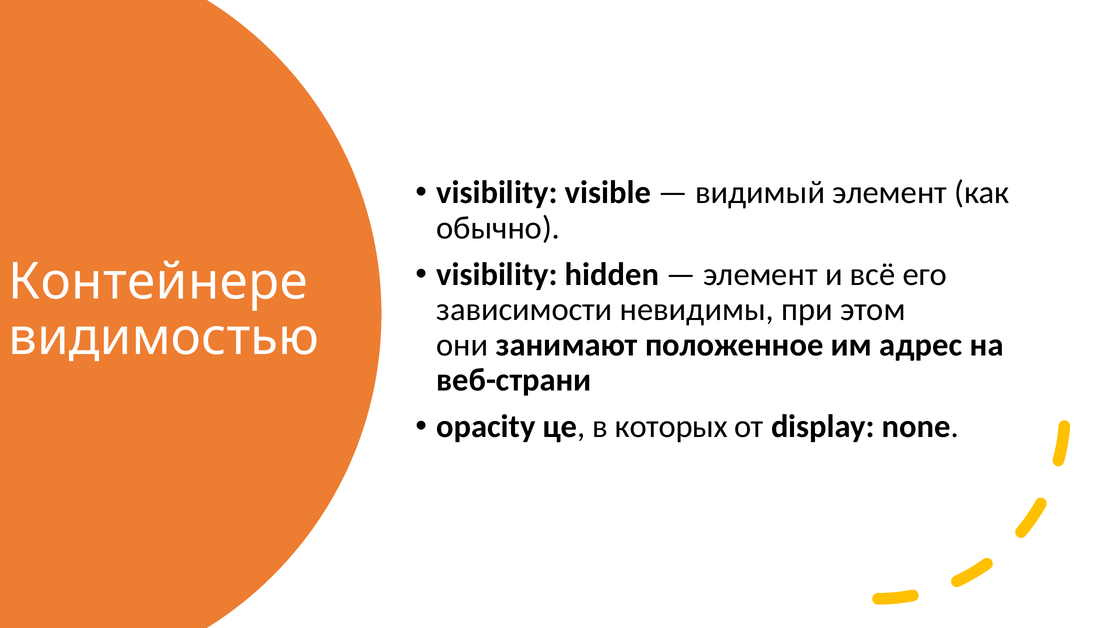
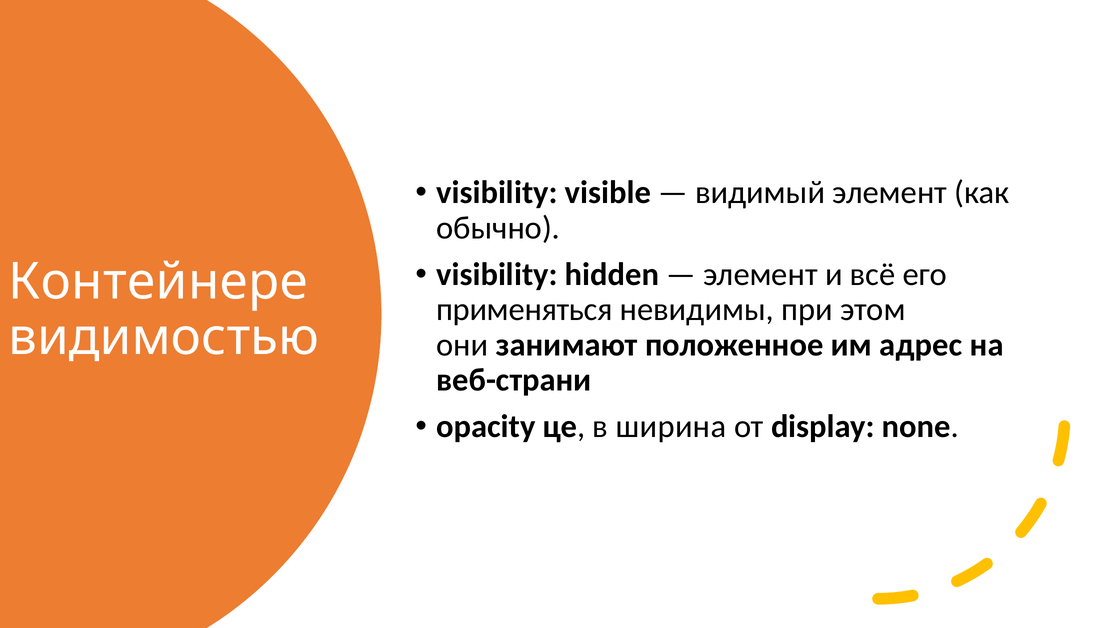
зависимости: зависимости -> применяться
которых: которых -> ширина
